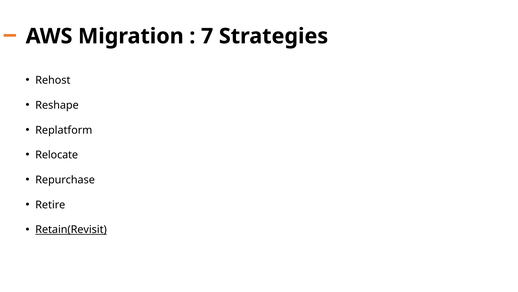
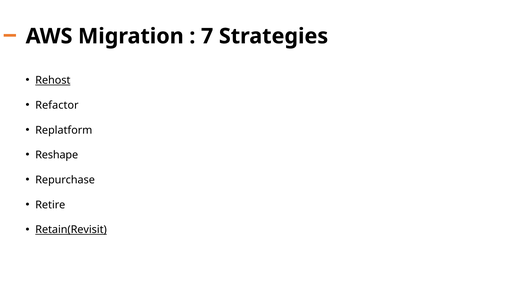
Rehost underline: none -> present
Reshape: Reshape -> Refactor
Relocate: Relocate -> Reshape
